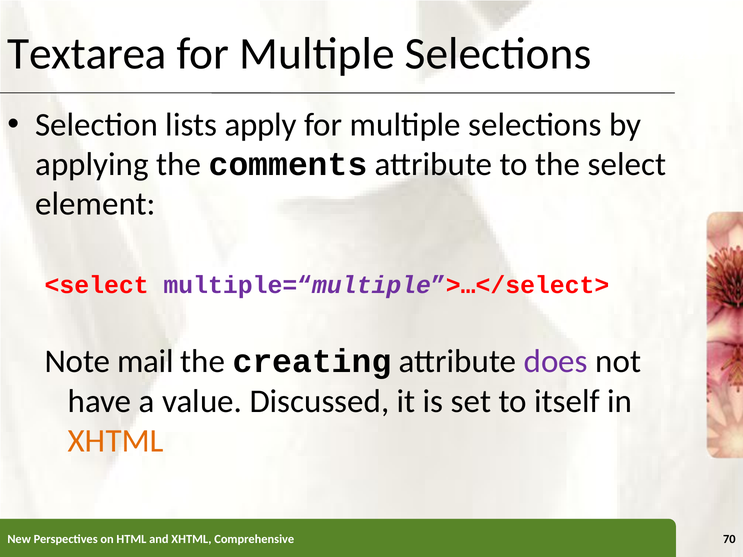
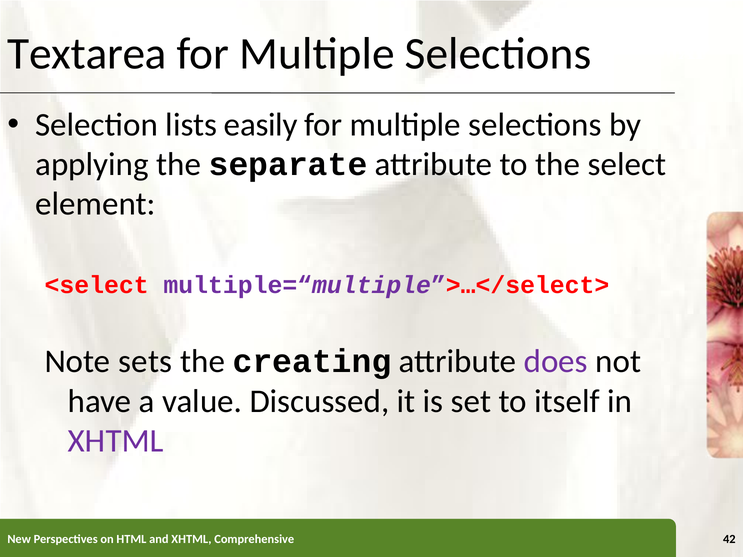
apply: apply -> easily
comments: comments -> separate
mail: mail -> sets
XHTML at (116, 441) colour: orange -> purple
70: 70 -> 42
